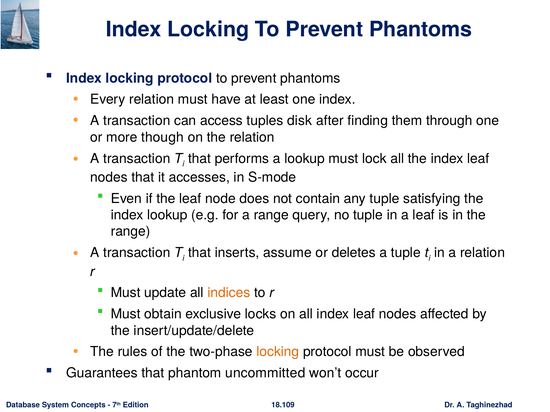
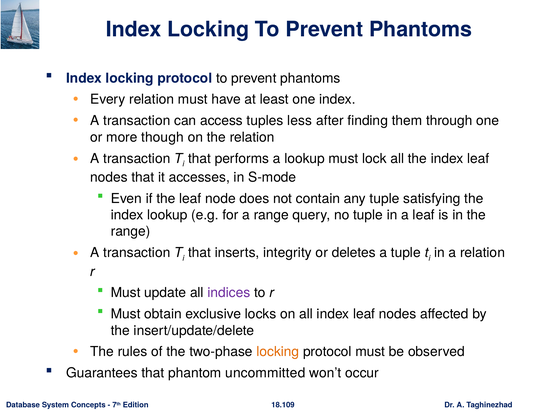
disk: disk -> less
assume: assume -> integrity
indices colour: orange -> purple
